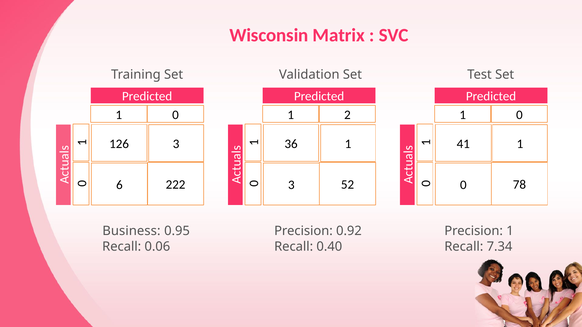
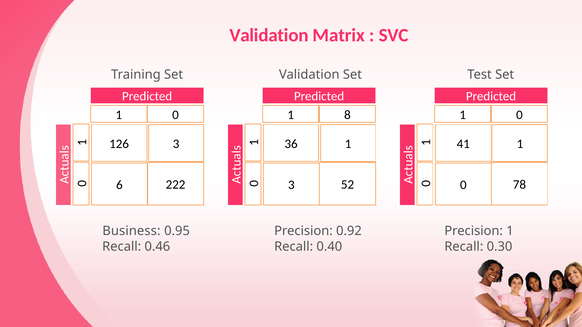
Wisconsin at (269, 35): Wisconsin -> Validation
2: 2 -> 8
0.06: 0.06 -> 0.46
7.34: 7.34 -> 0.30
